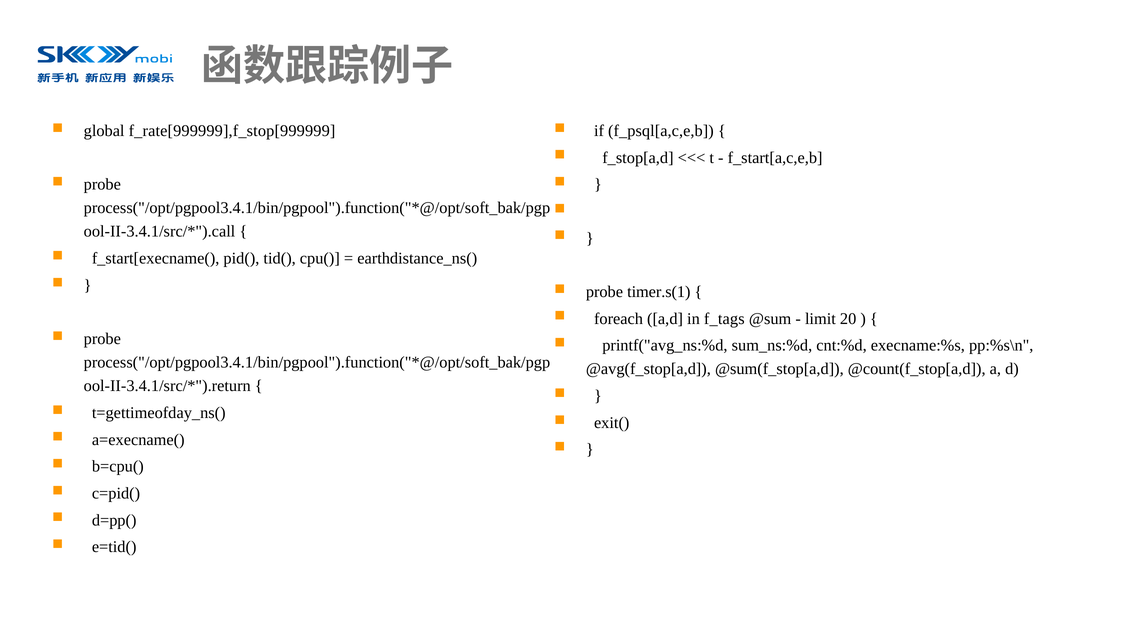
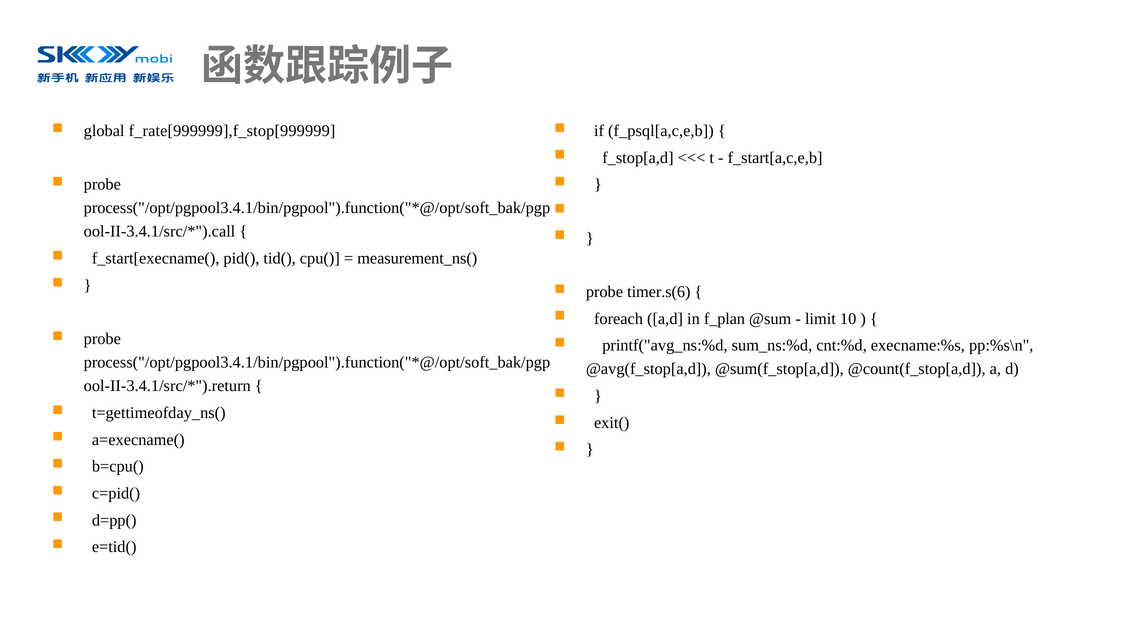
earthdistance_ns(: earthdistance_ns( -> measurement_ns(
timer.s(1: timer.s(1 -> timer.s(6
f_tags: f_tags -> f_plan
20: 20 -> 10
